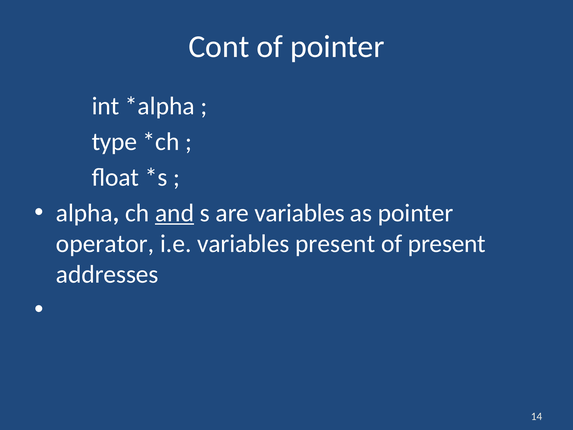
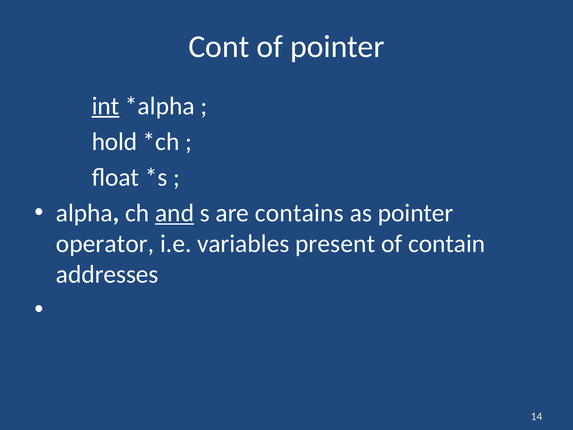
int underline: none -> present
type: type -> hold
are variables: variables -> contains
of present: present -> contain
